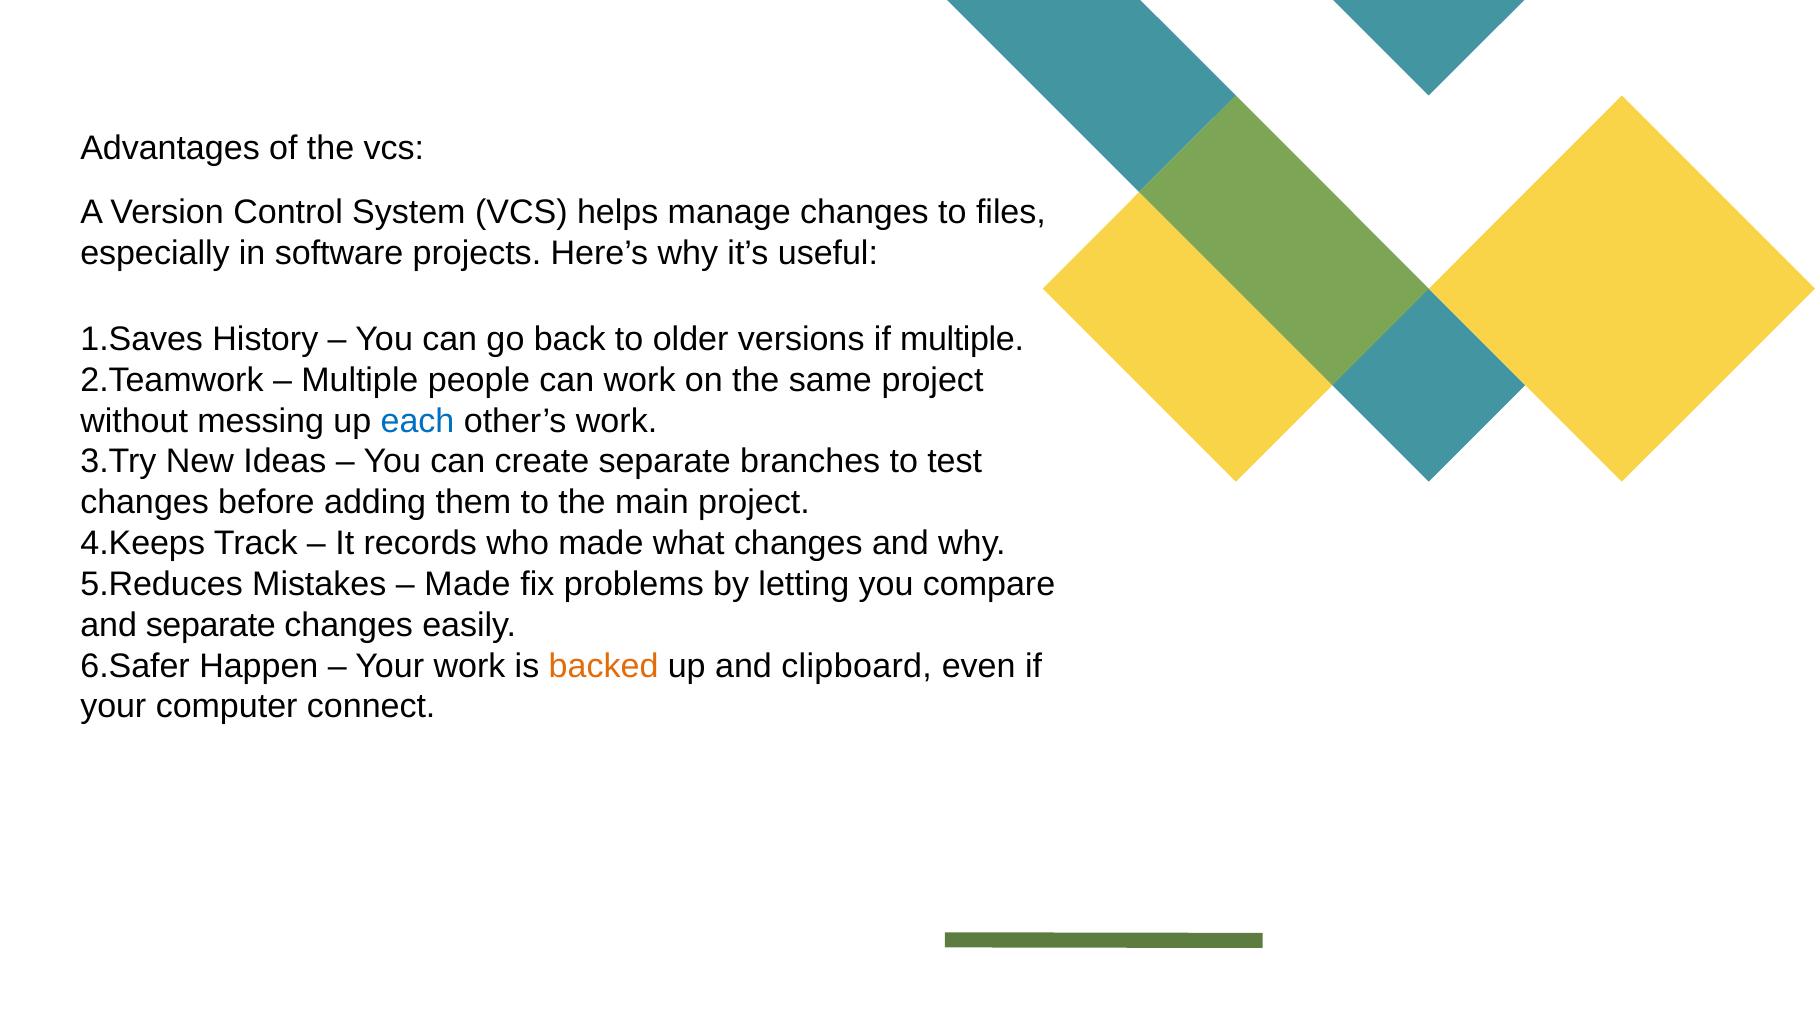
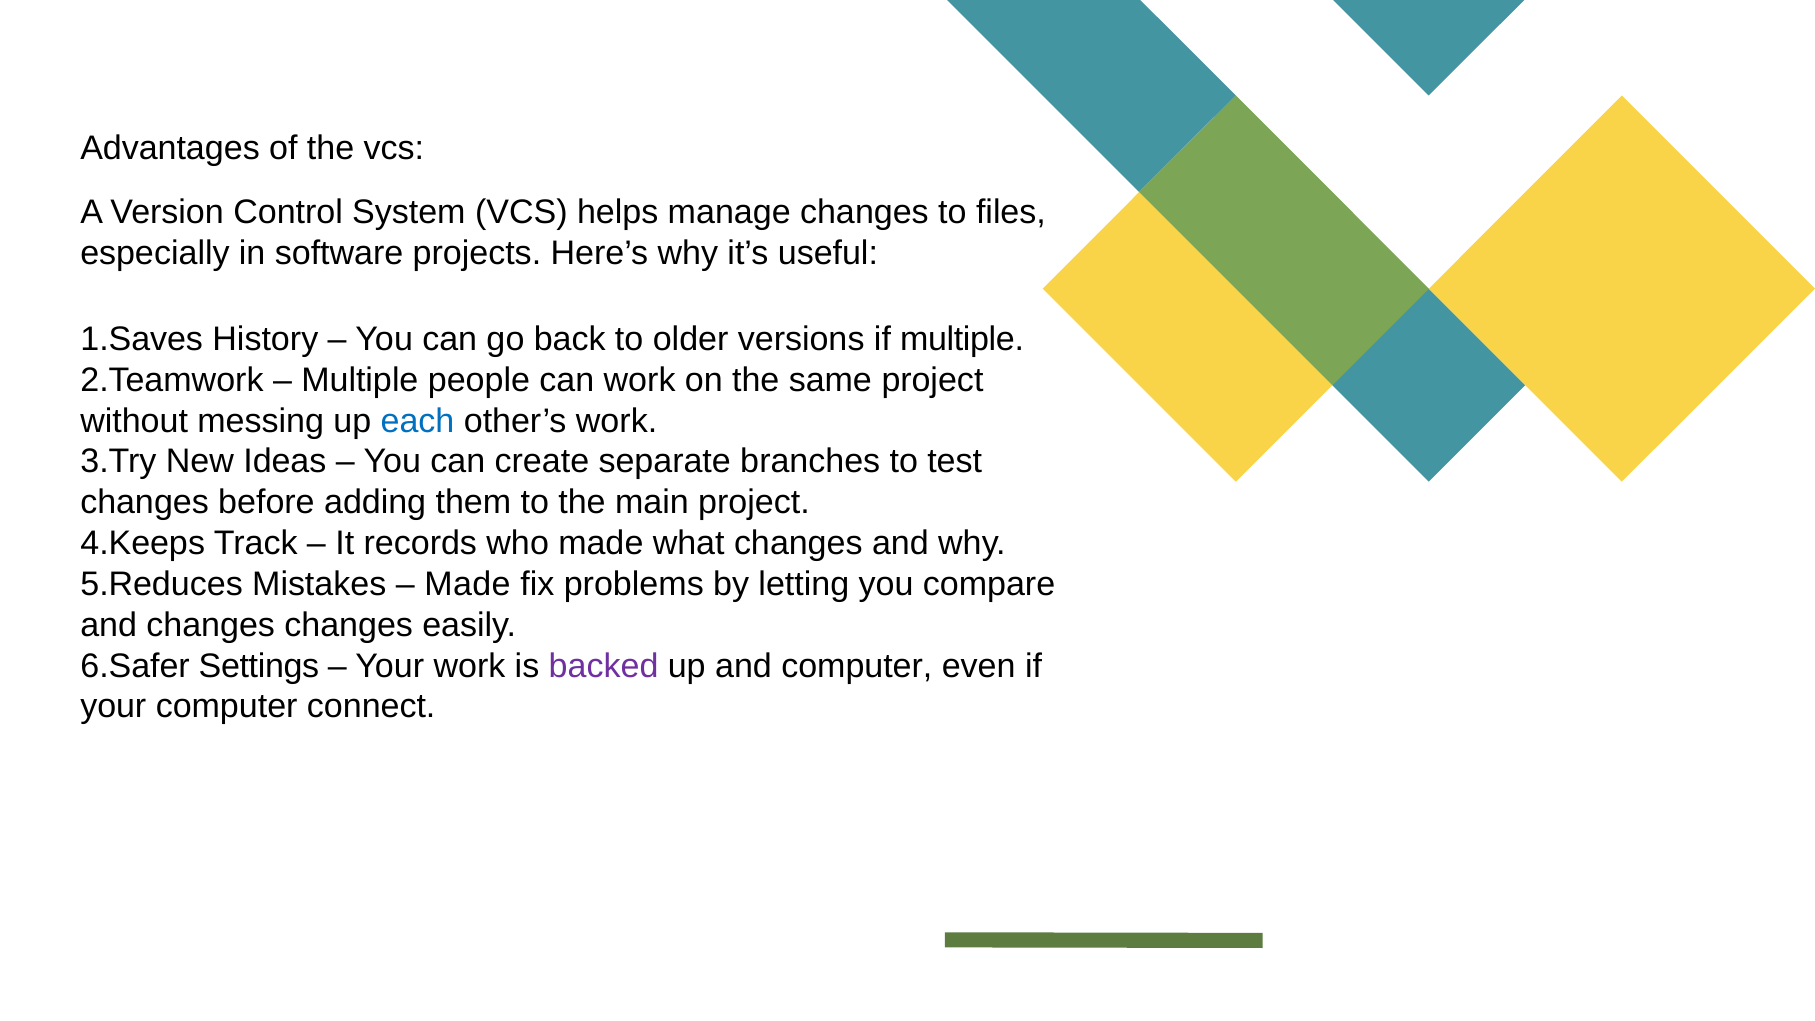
and separate: separate -> changes
Happen: Happen -> Settings
backed colour: orange -> purple
and clipboard: clipboard -> computer
